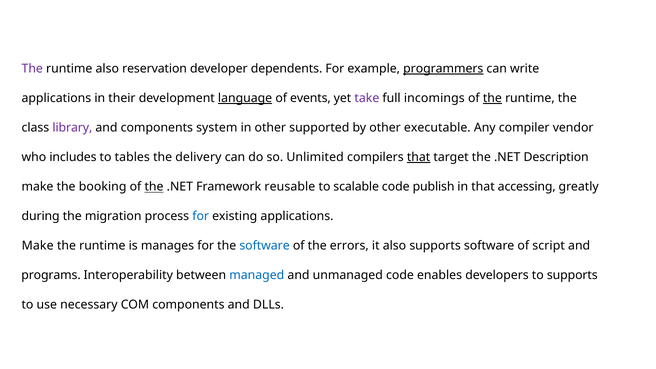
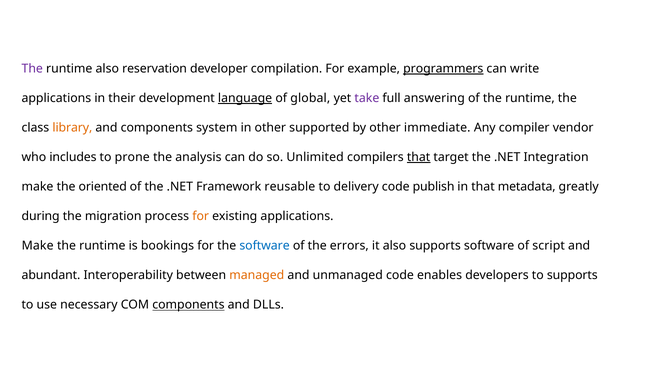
dependents: dependents -> compilation
events: events -> global
incomings: incomings -> answering
the at (492, 98) underline: present -> none
library colour: purple -> orange
executable: executable -> immediate
tables: tables -> prone
delivery: delivery -> analysis
Description: Description -> Integration
booking: booking -> oriented
the at (154, 187) underline: present -> none
scalable: scalable -> delivery
accessing: accessing -> metadata
for at (201, 216) colour: blue -> orange
manages: manages -> bookings
programs: programs -> abundant
managed colour: blue -> orange
components at (188, 305) underline: none -> present
